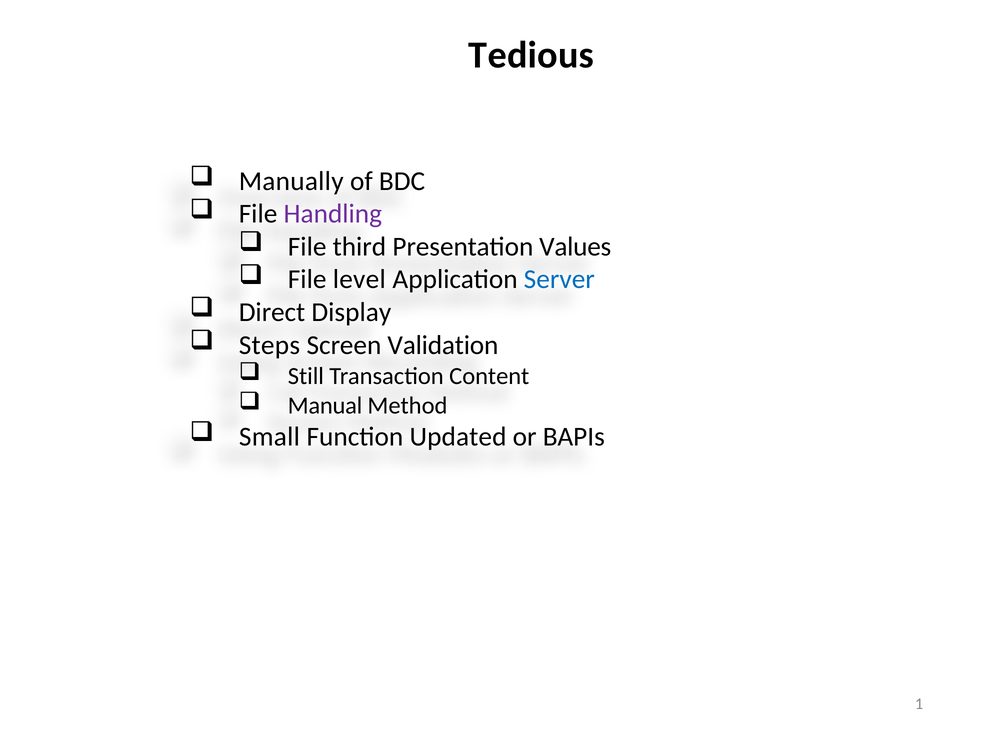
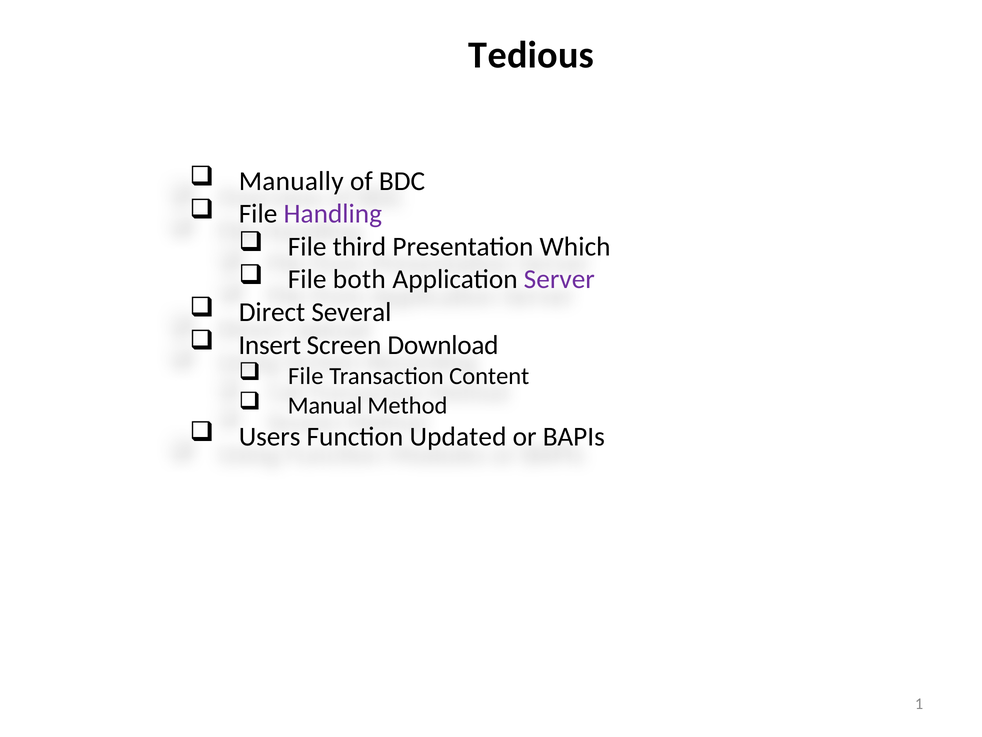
Values: Values -> Which
level: level -> both
Server colour: blue -> purple
Display: Display -> Several
Steps: Steps -> Insert
Validation: Validation -> Download
Still at (306, 376): Still -> File
Small: Small -> Users
